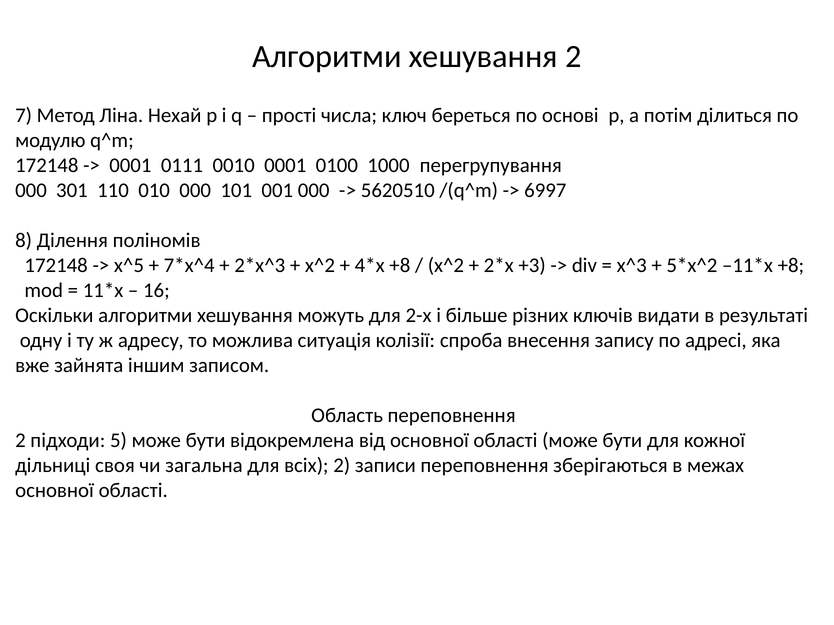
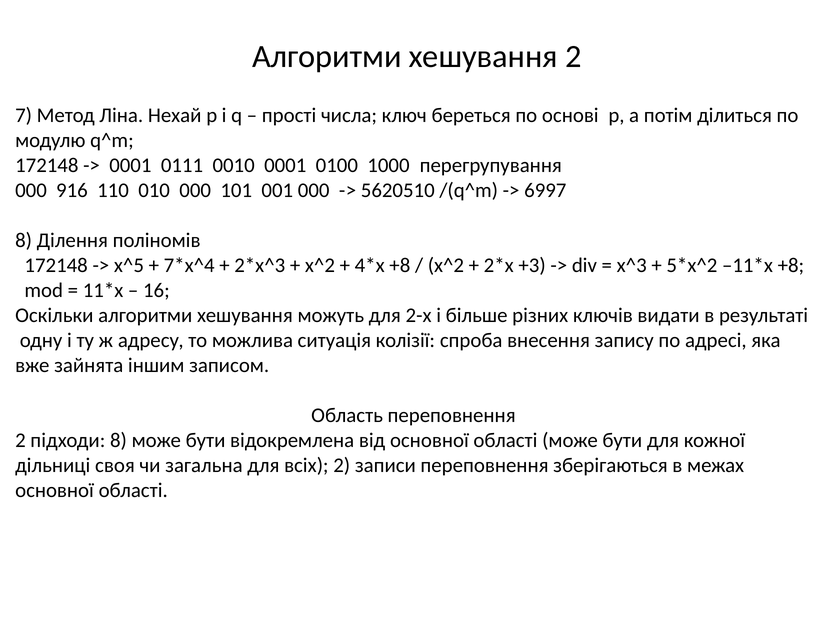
301: 301 -> 916
підходи 5: 5 -> 8
